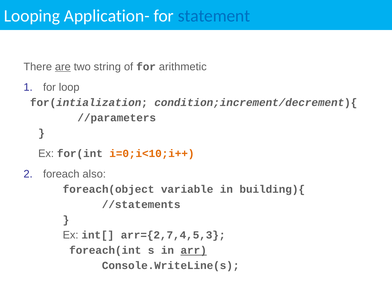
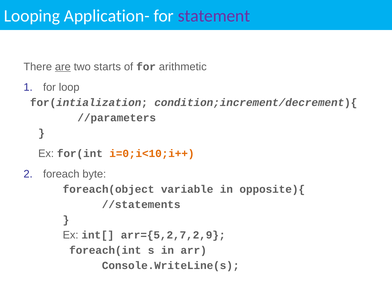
statement colour: blue -> purple
string: string -> starts
also: also -> byte
building){: building){ -> opposite){
arr={2,7,4,5,3: arr={2,7,4,5,3 -> arr={5,2,7,2,9
arr underline: present -> none
